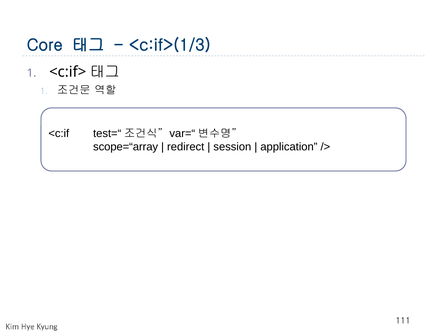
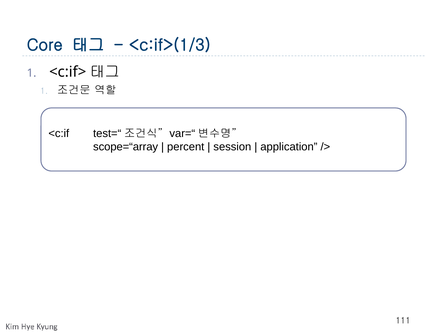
redirect: redirect -> percent
